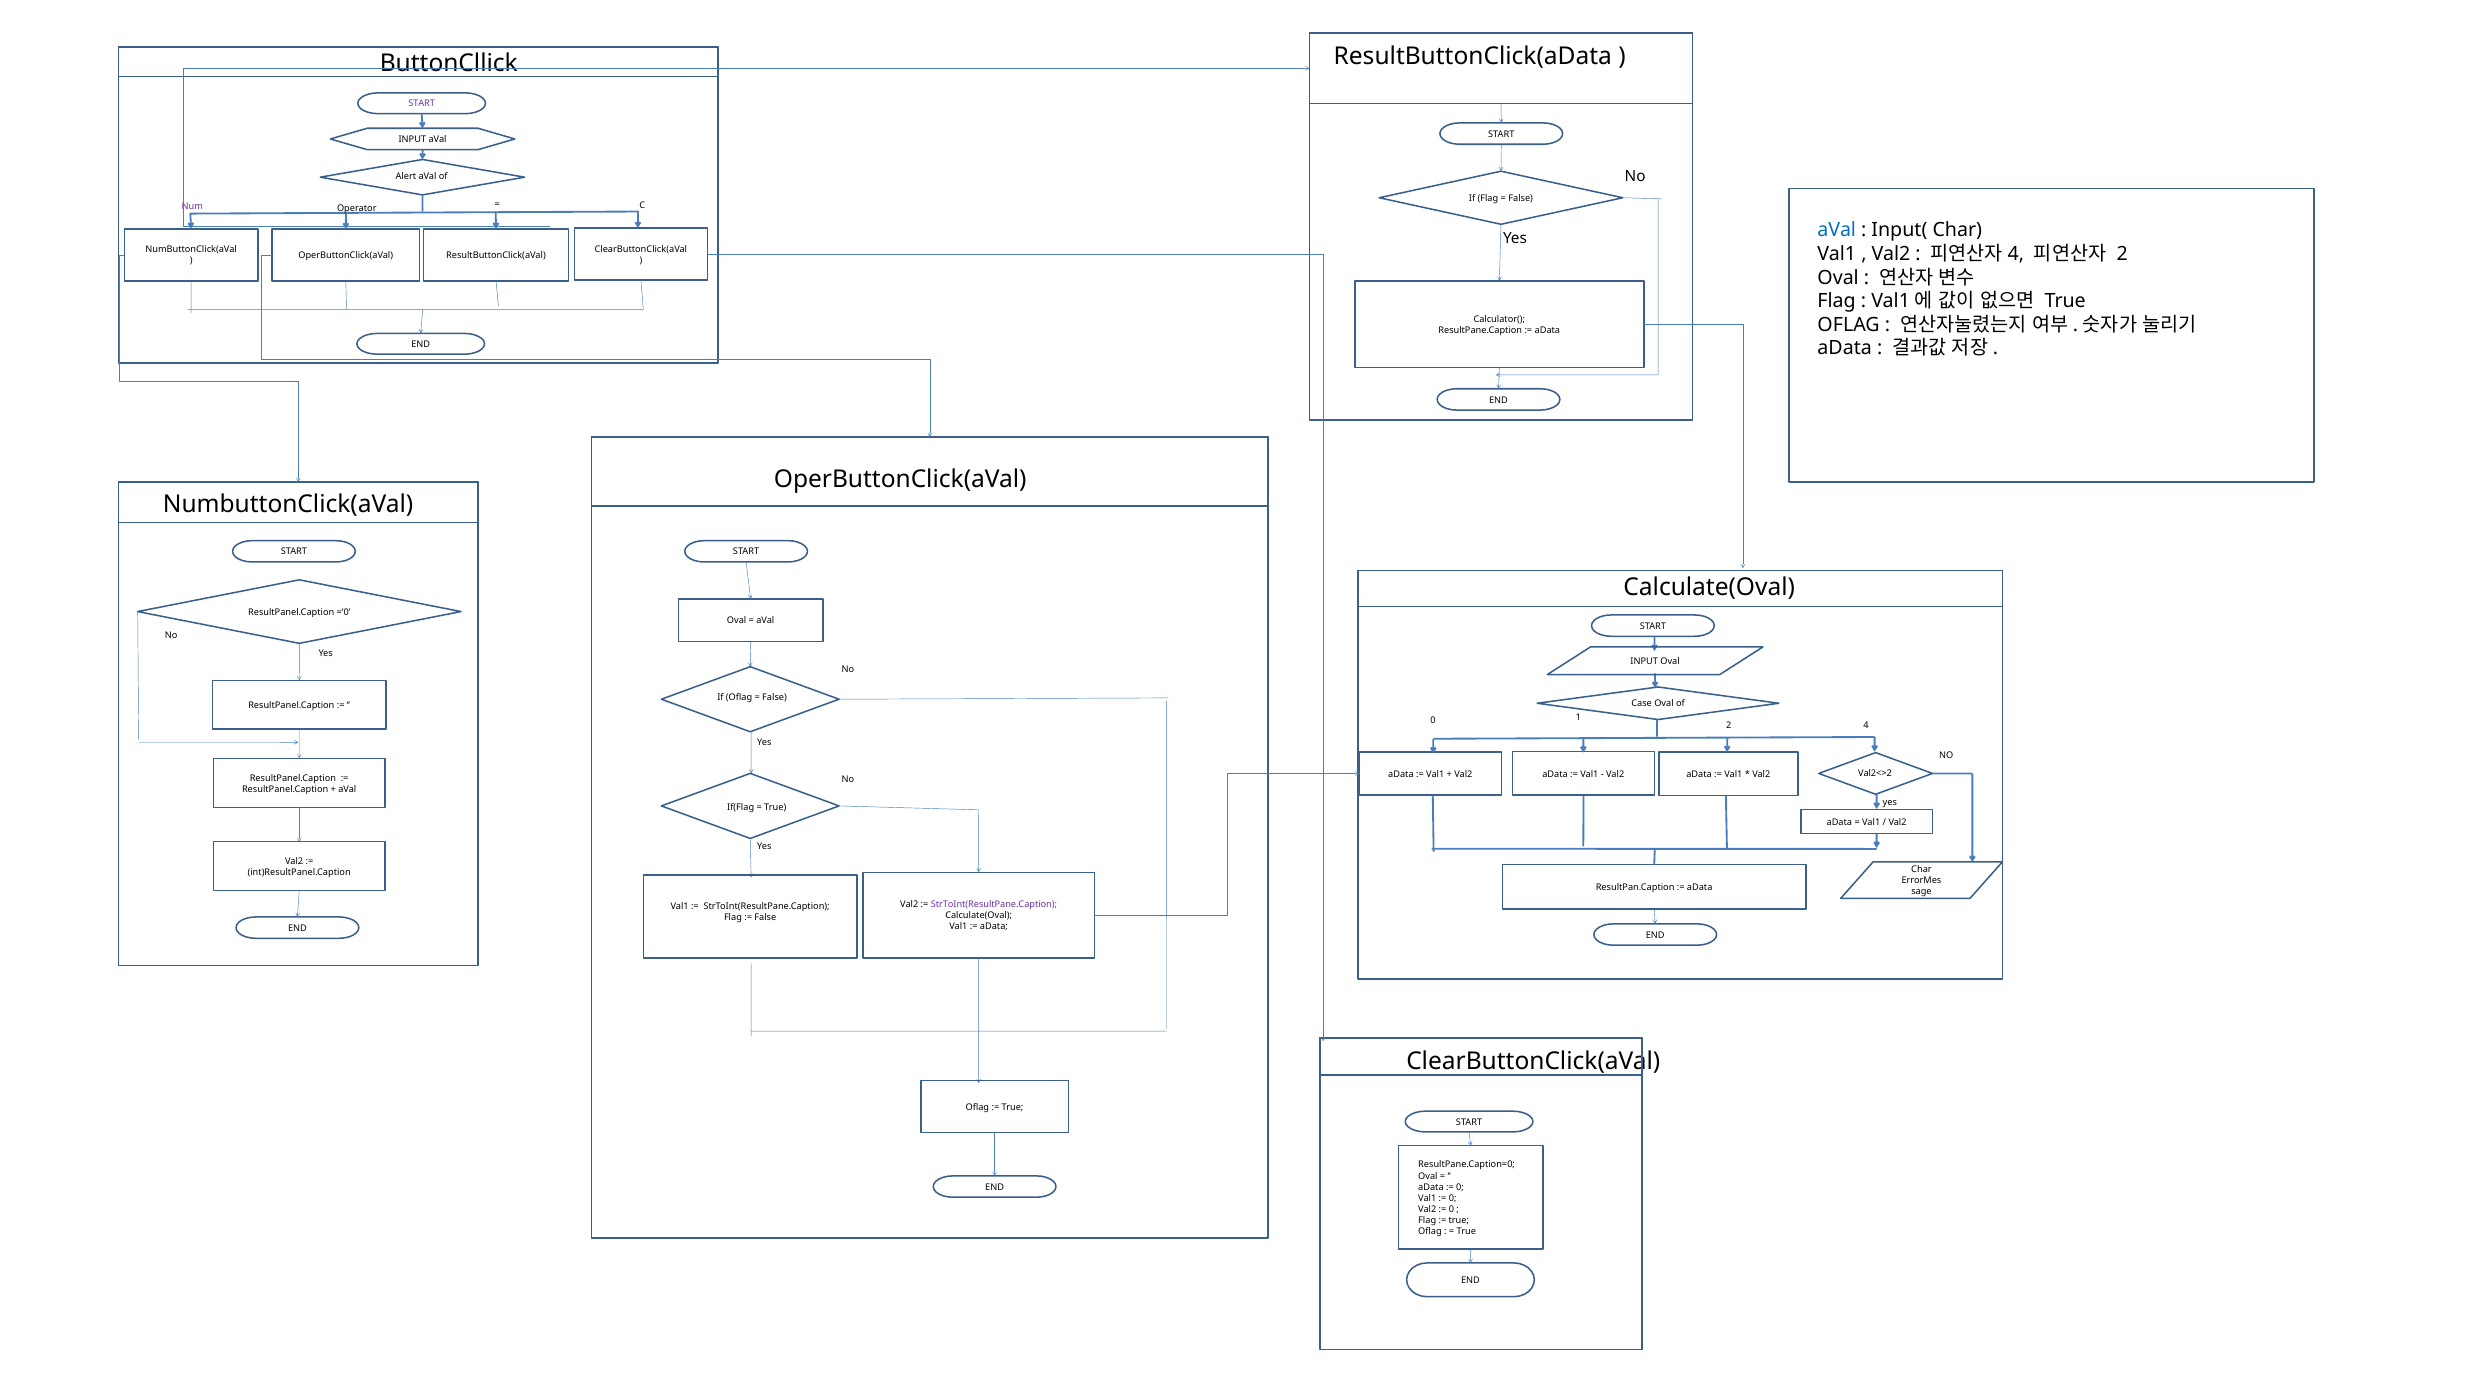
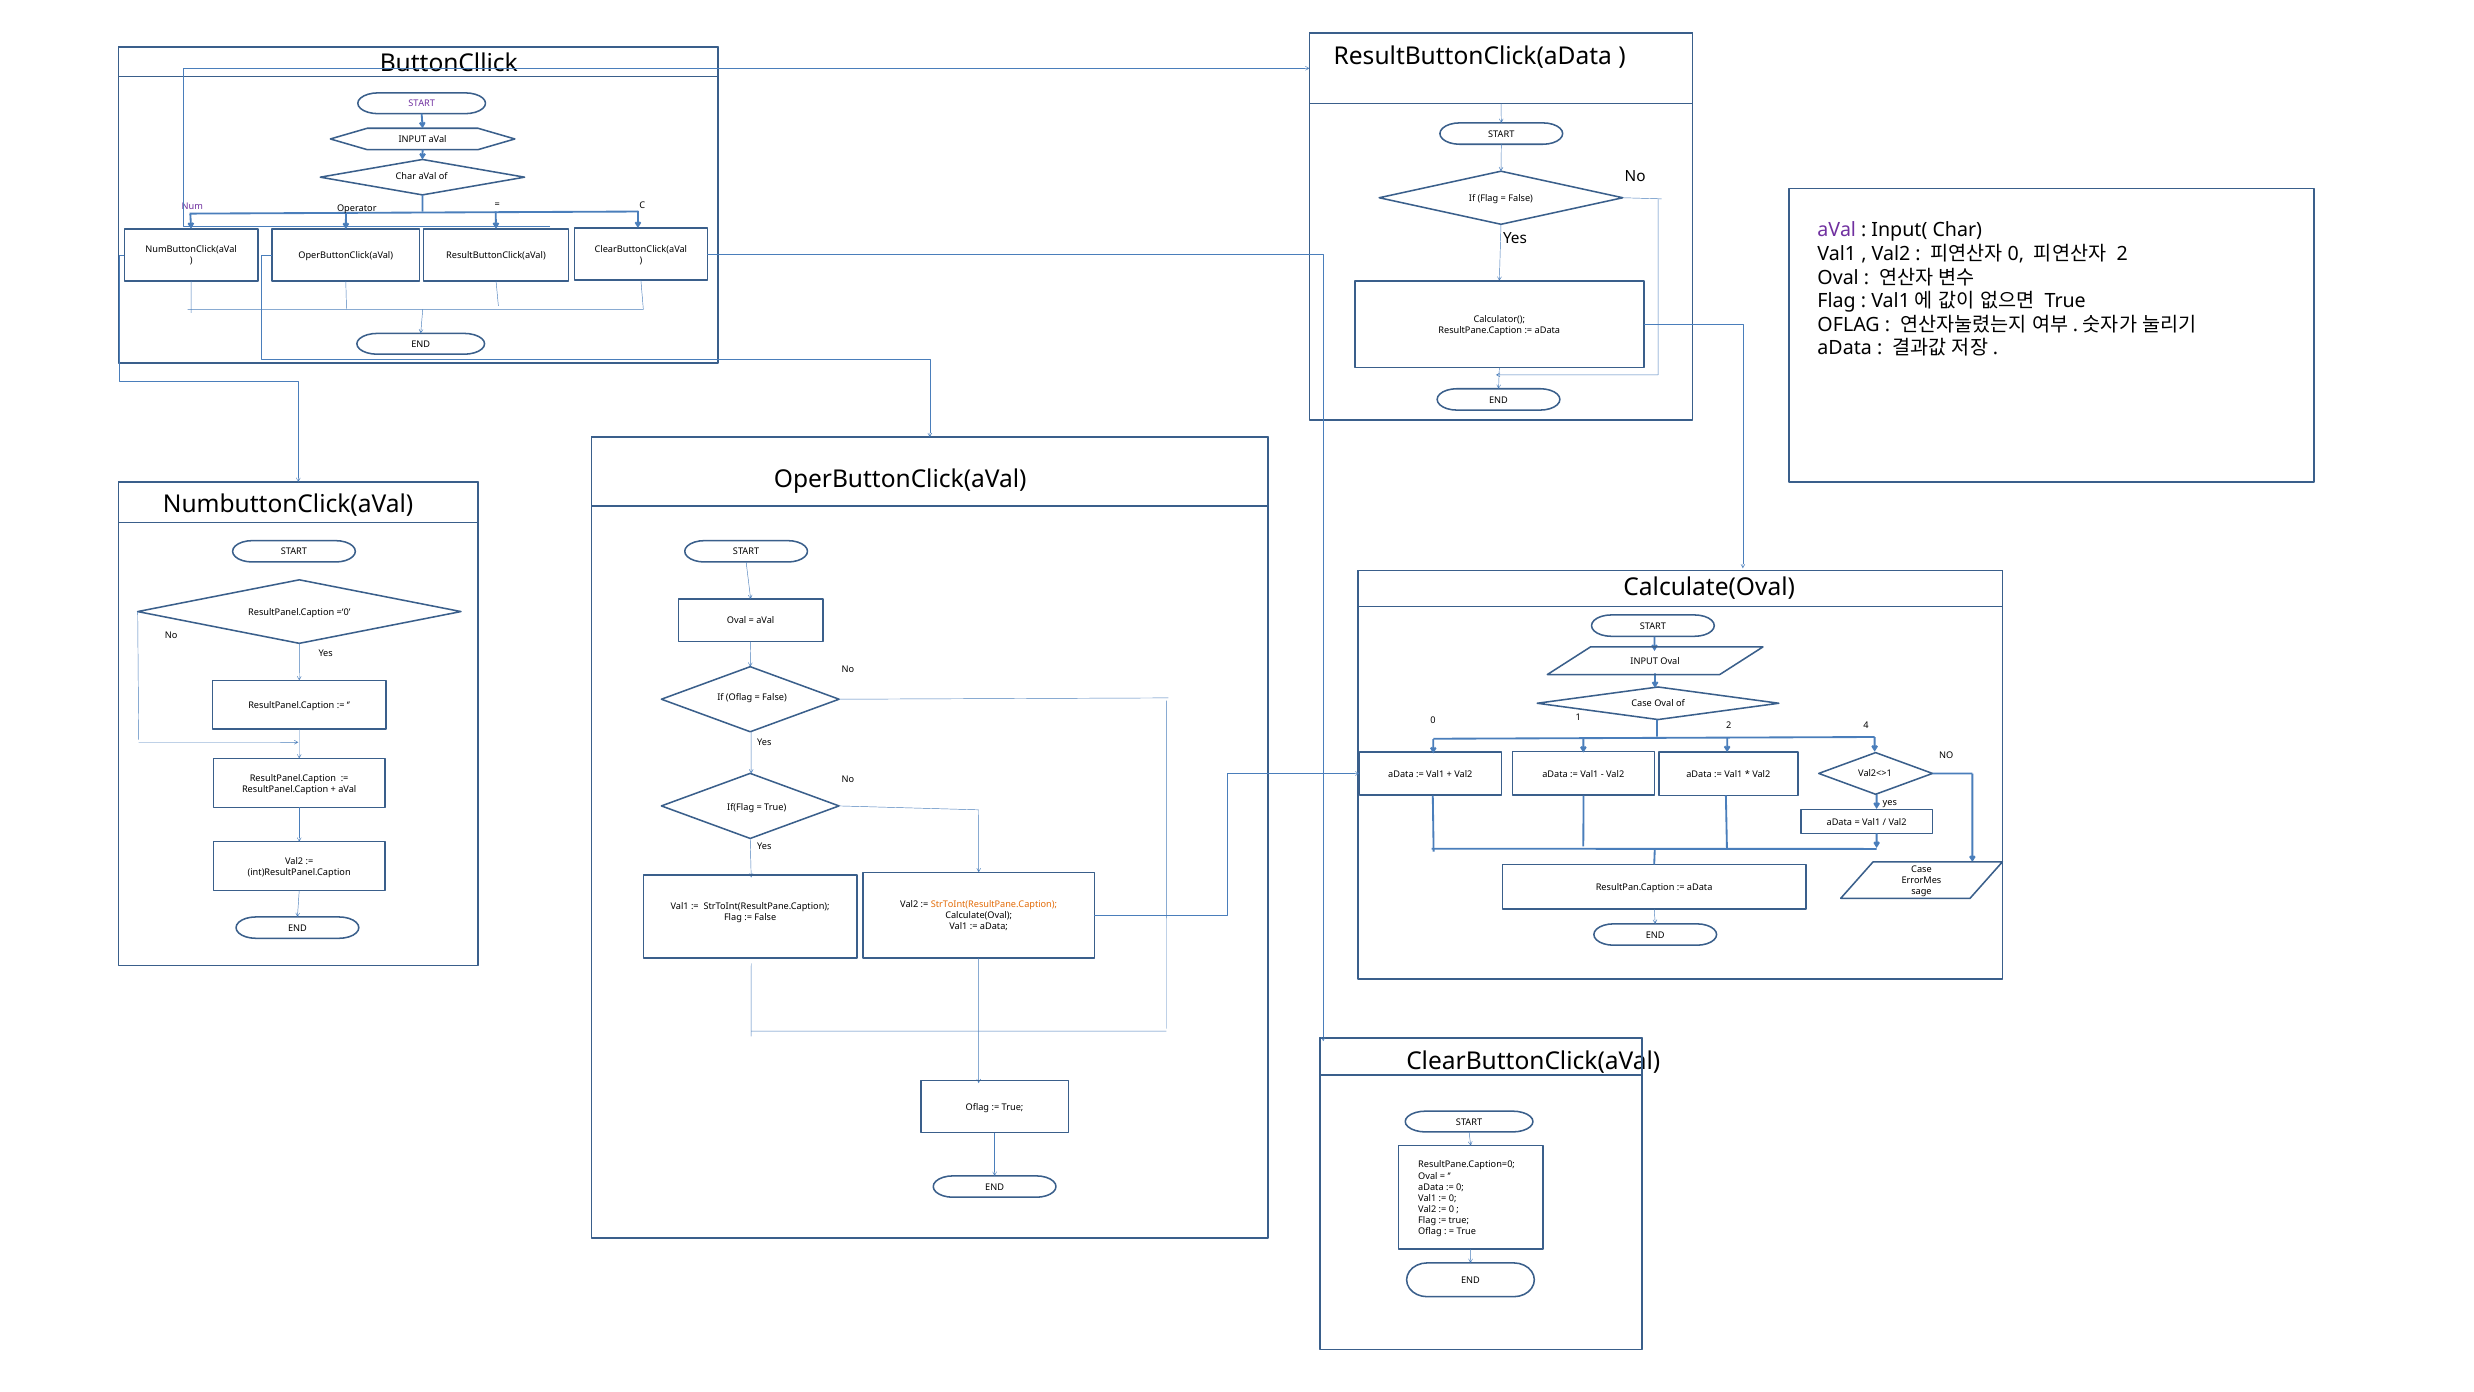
Alert at (406, 176): Alert -> Char
aVal at (1837, 230) colour: blue -> purple
4 at (2016, 254): 4 -> 0
Val2<>2: Val2<>2 -> Val2<>1
Char at (1922, 869): Char -> Case
StrToInt(ResultPane.Caption at (994, 905) colour: purple -> orange
